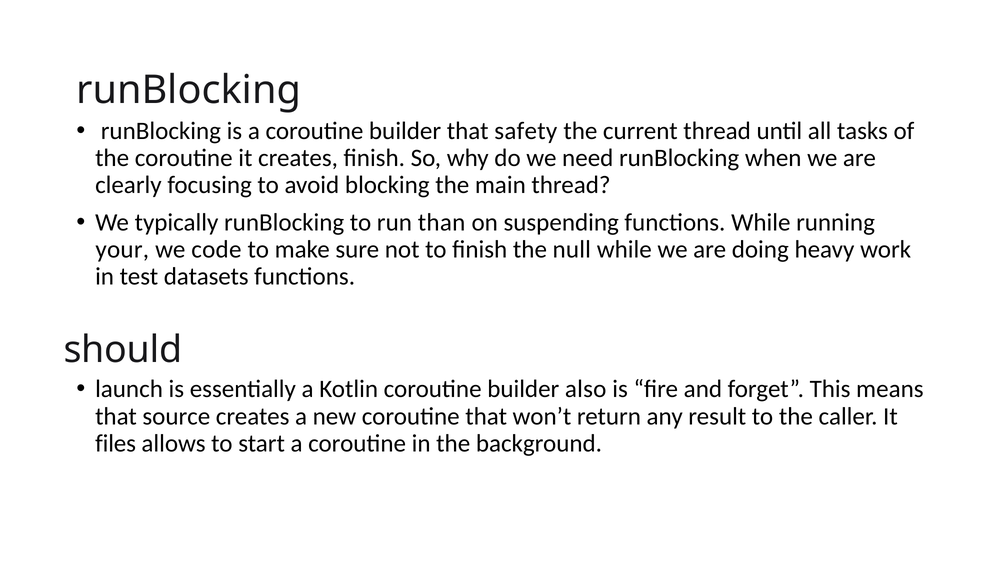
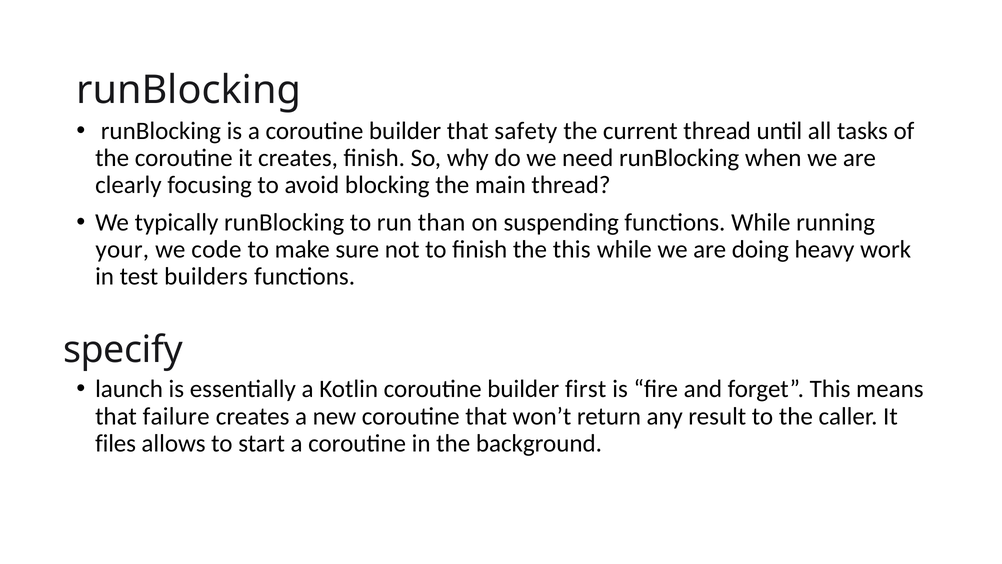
the null: null -> this
datasets: datasets -> builders
should: should -> specify
also: also -> first
source: source -> failure
